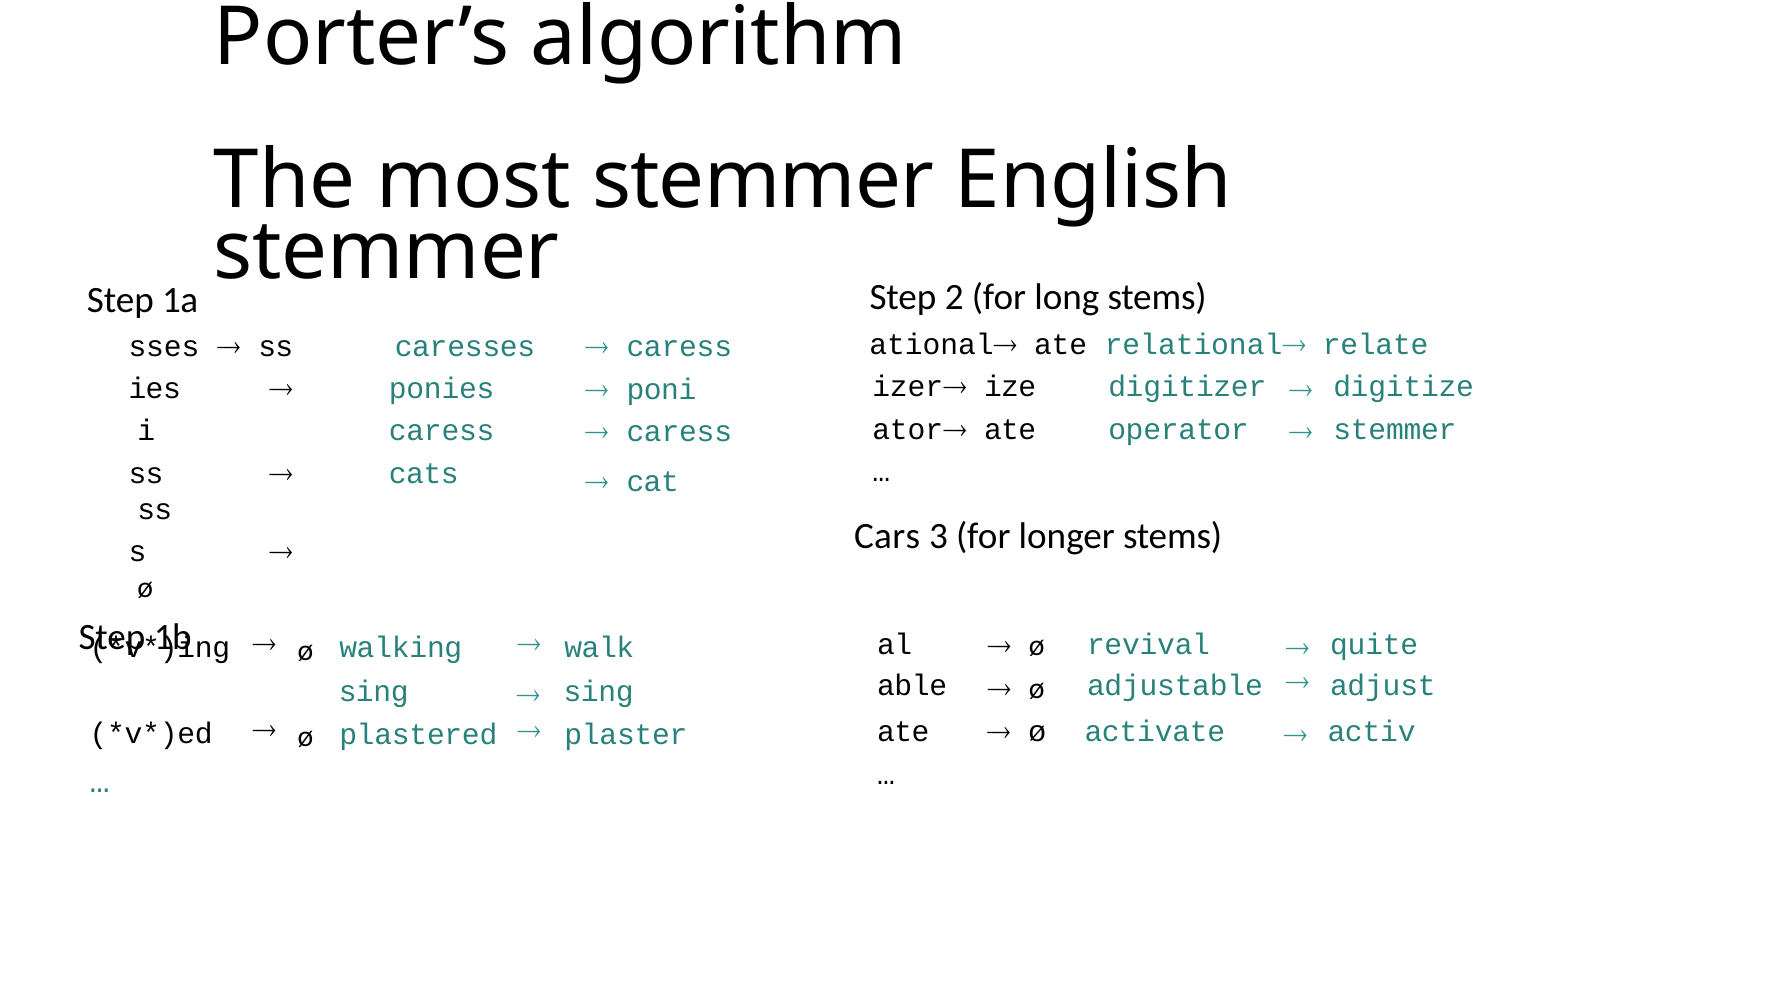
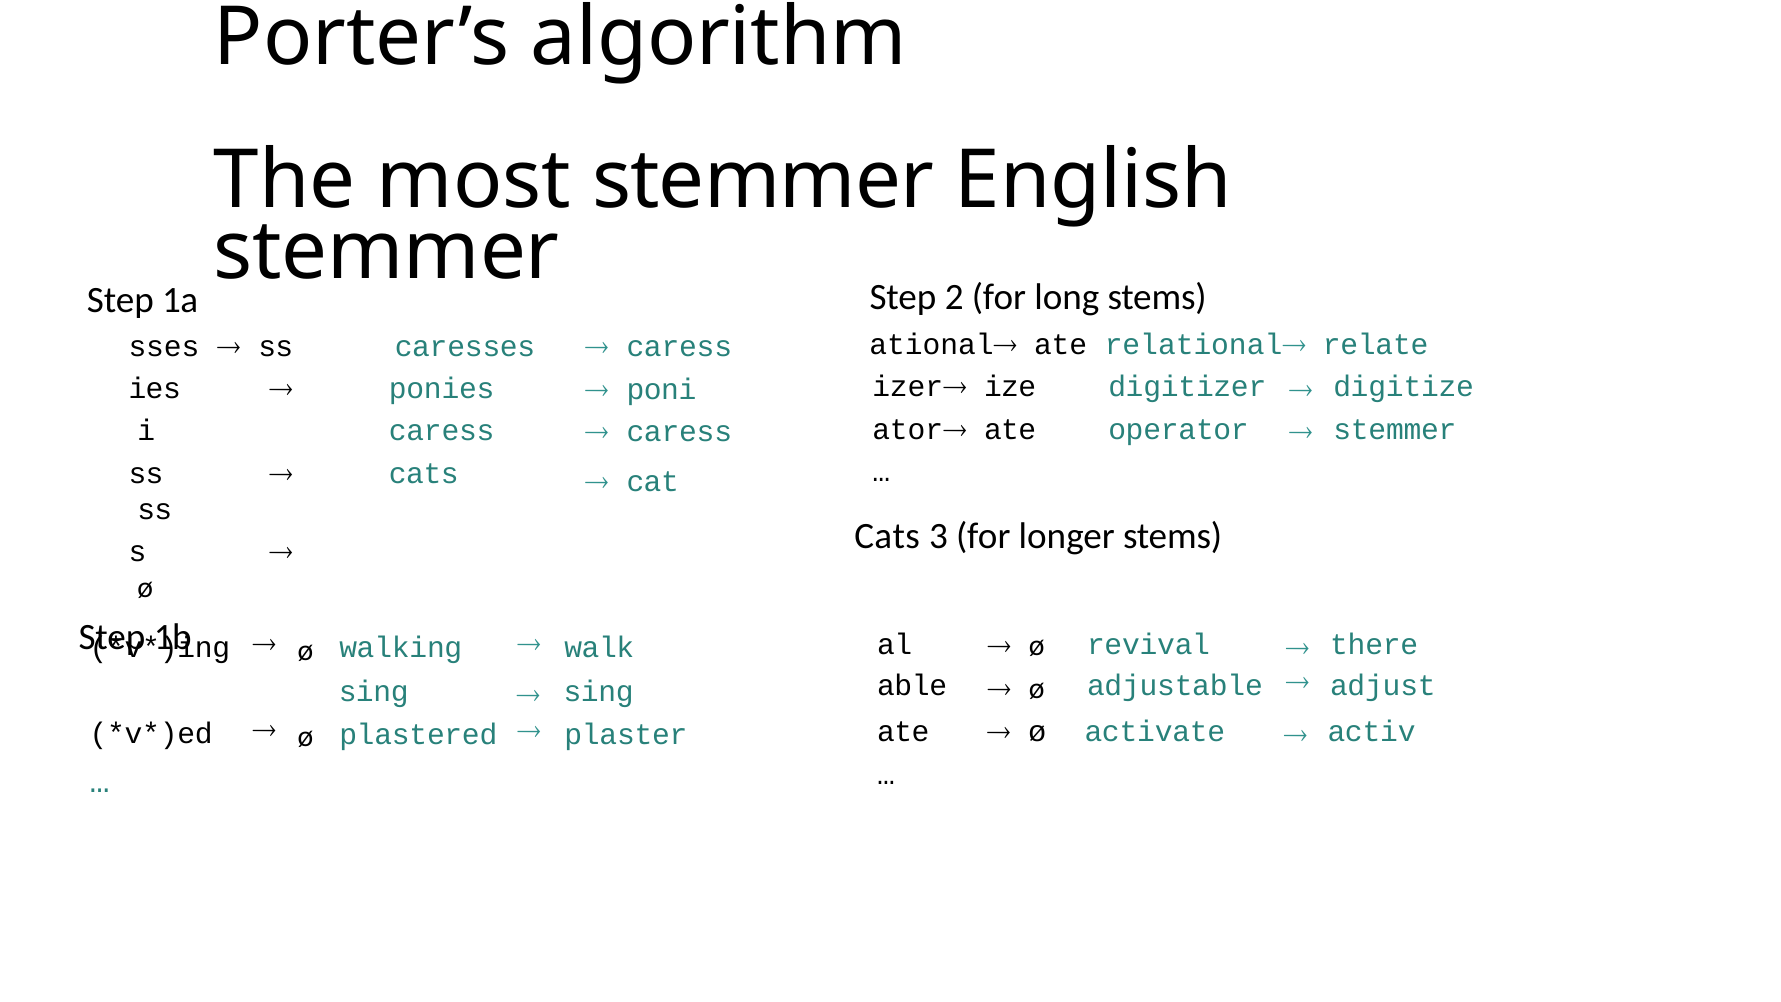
Cars at (887, 536): Cars -> Cats
quite: quite -> there
